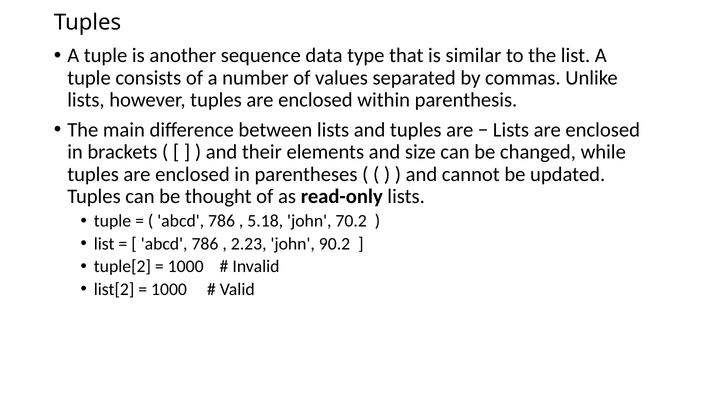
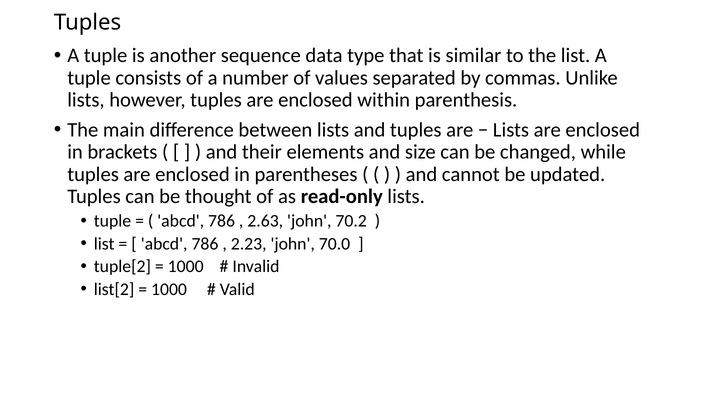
5.18: 5.18 -> 2.63
90.2: 90.2 -> 70.0
